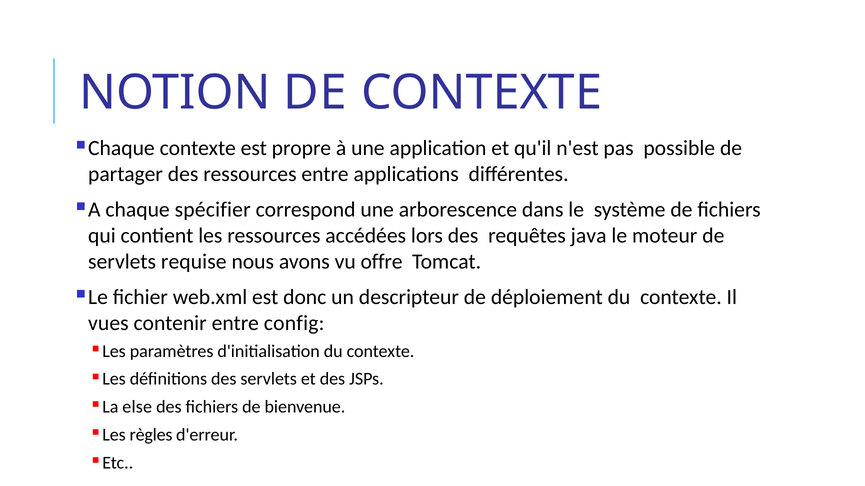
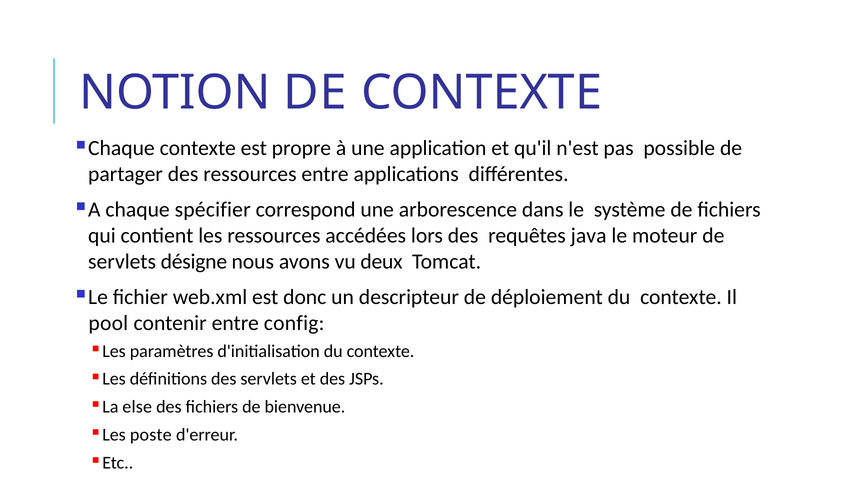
requise: requise -> désigne
offre: offre -> deux
vues: vues -> pool
règles: règles -> poste
